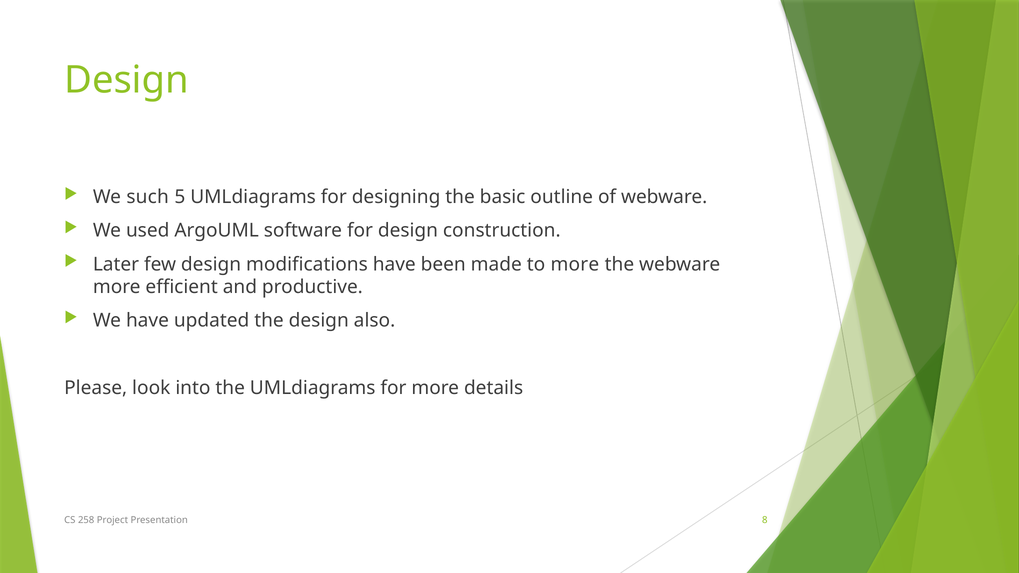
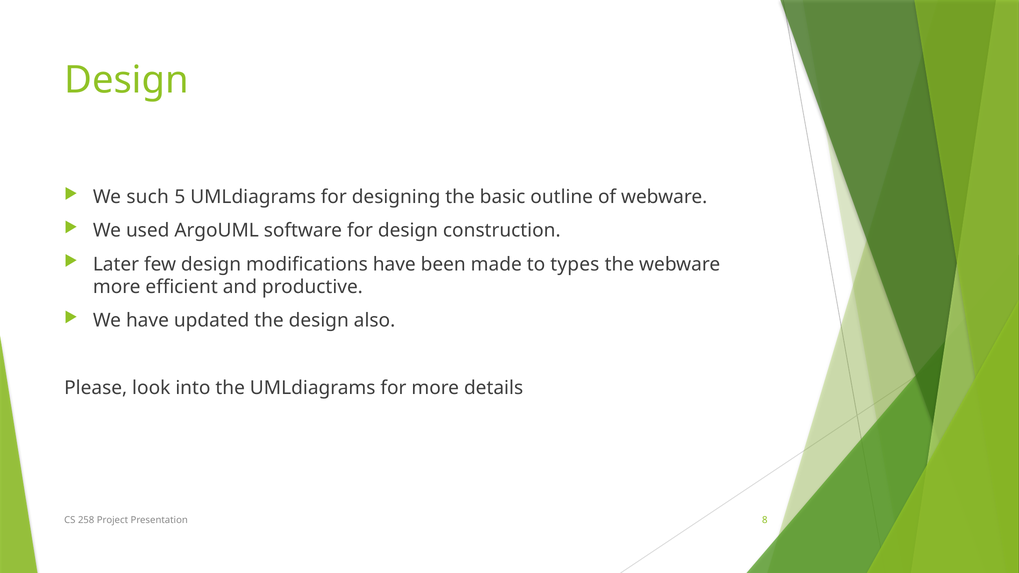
to more: more -> types
